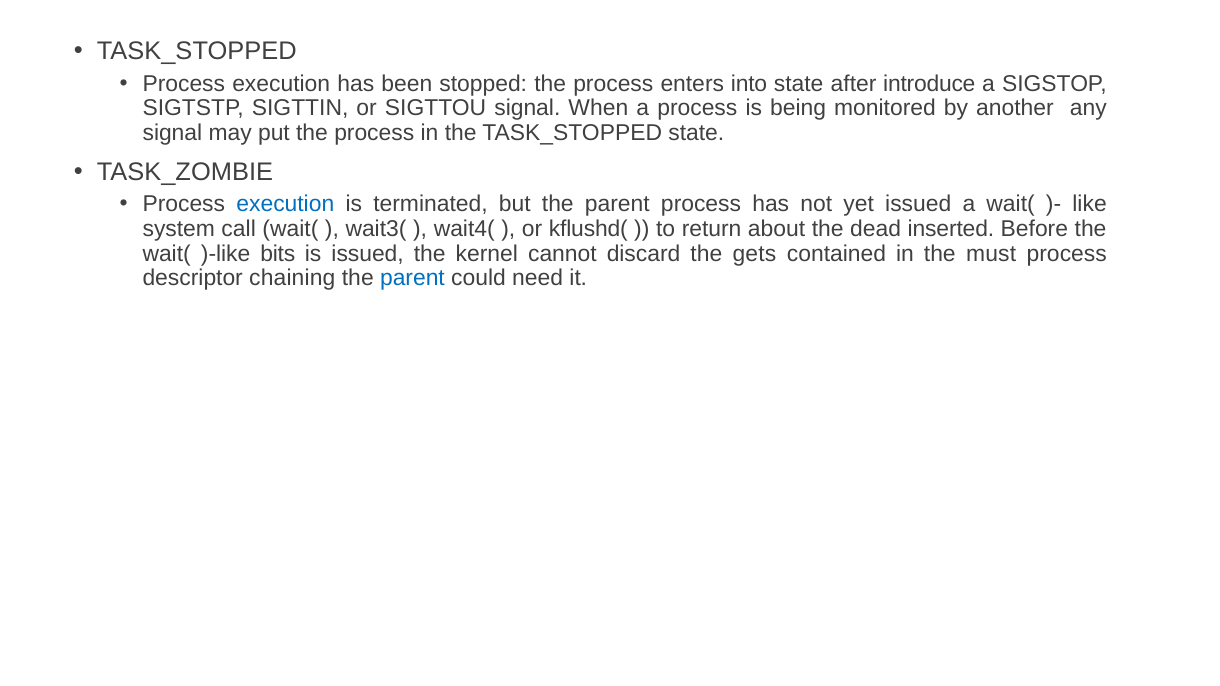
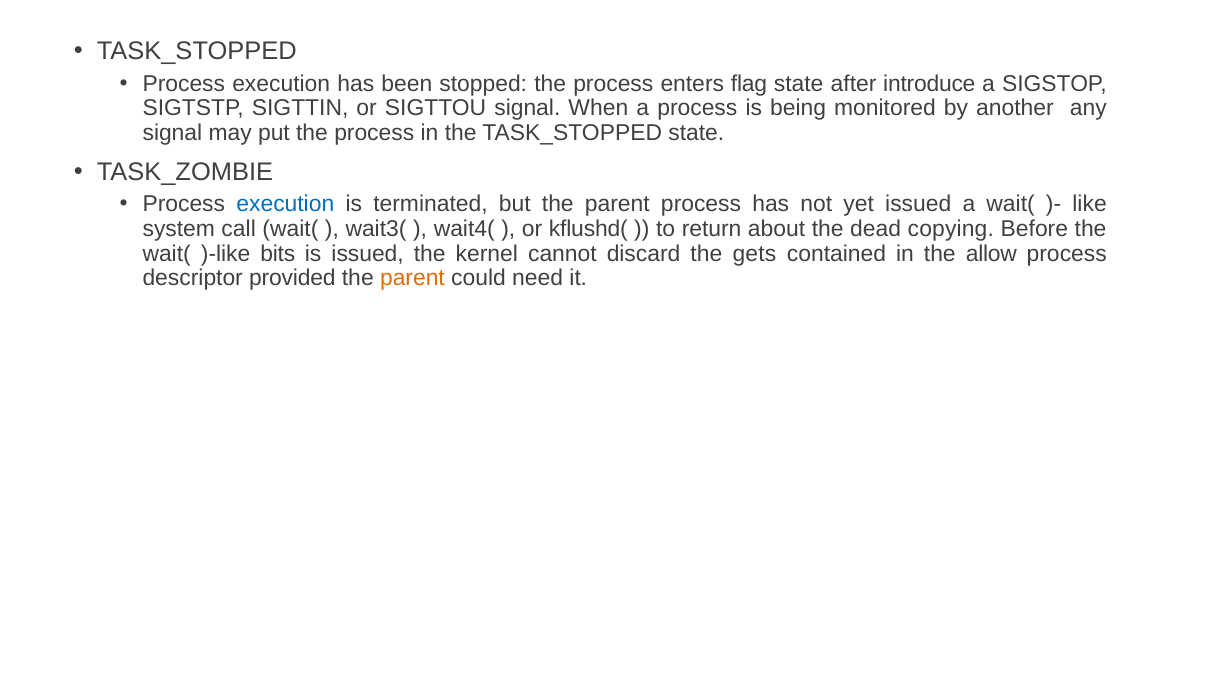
into: into -> flag
inserted: inserted -> copying
must: must -> allow
chaining: chaining -> provided
parent at (412, 278) colour: blue -> orange
